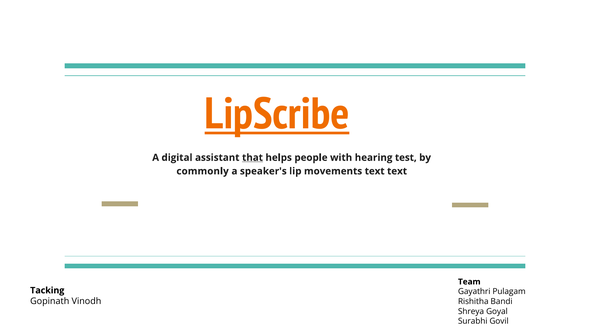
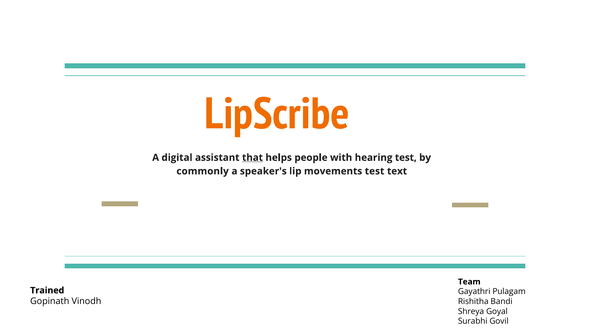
LipScribe underline: present -> none
movements text: text -> test
Tacking: Tacking -> Trained
